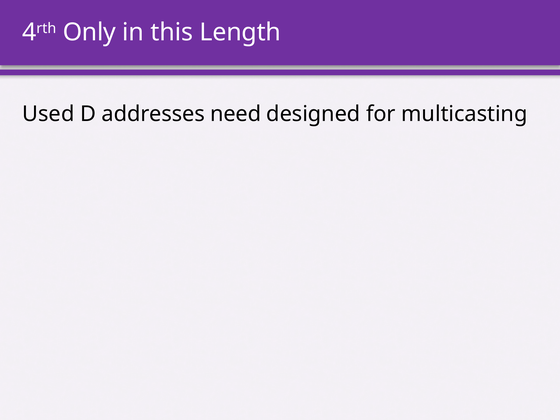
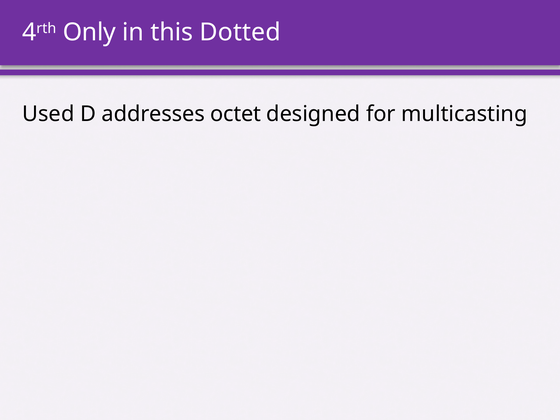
Length: Length -> Dotted
need: need -> octet
